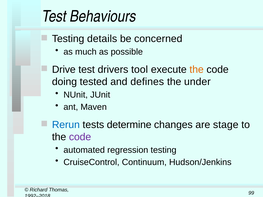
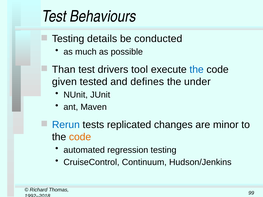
concerned: concerned -> conducted
Drive: Drive -> Than
the at (197, 70) colour: orange -> blue
doing: doing -> given
determine: determine -> replicated
stage: stage -> minor
code at (80, 137) colour: purple -> orange
